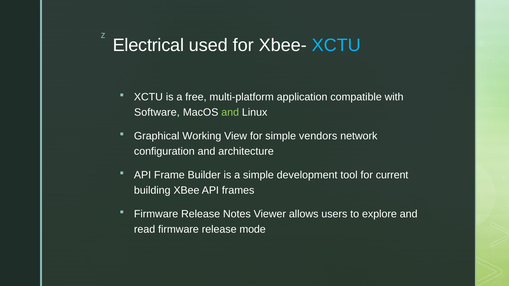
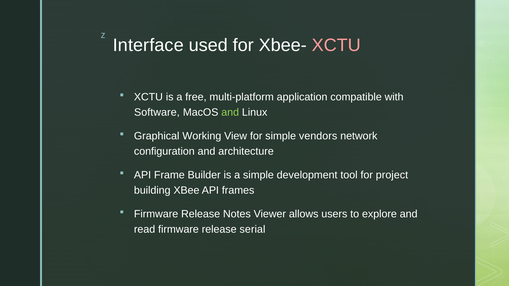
Electrical: Electrical -> Interface
XCTU at (336, 45) colour: light blue -> pink
current: current -> project
mode: mode -> serial
